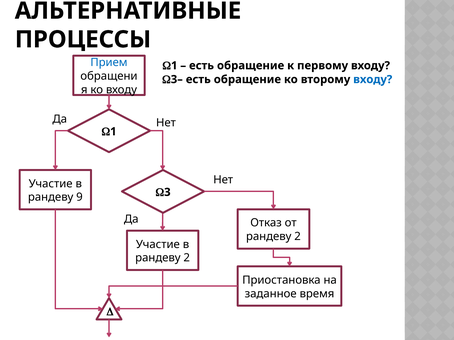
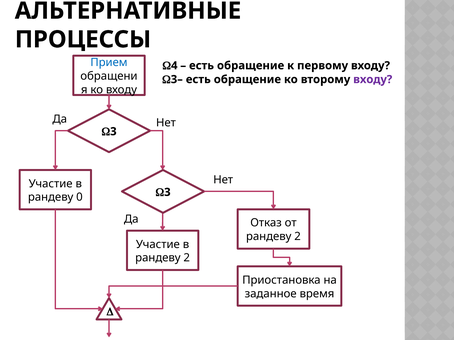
1 at (174, 66): 1 -> 4
входу at (373, 80) colour: blue -> purple
1 at (113, 132): 1 -> 3
9: 9 -> 0
